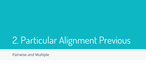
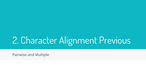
Particular: Particular -> Character
